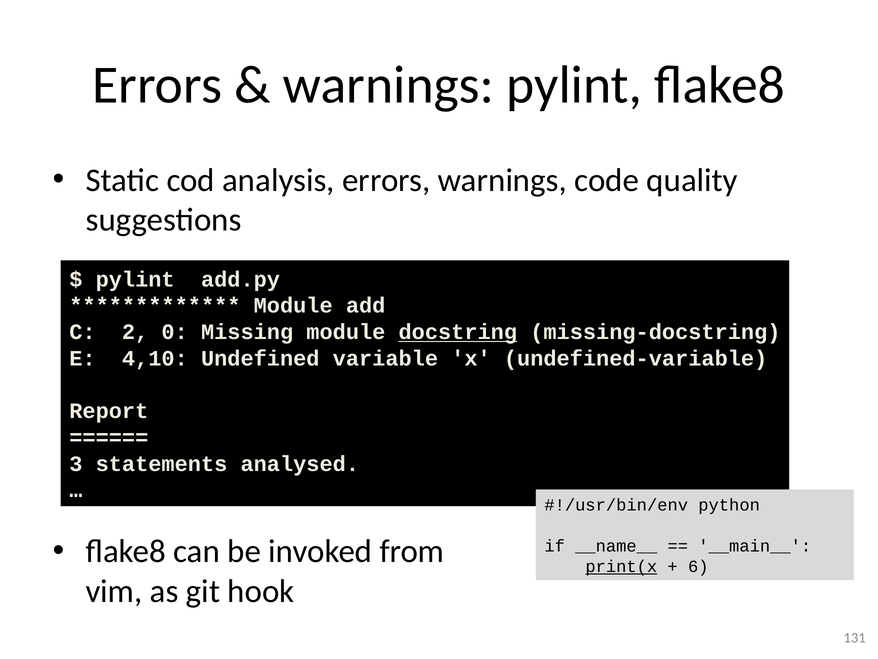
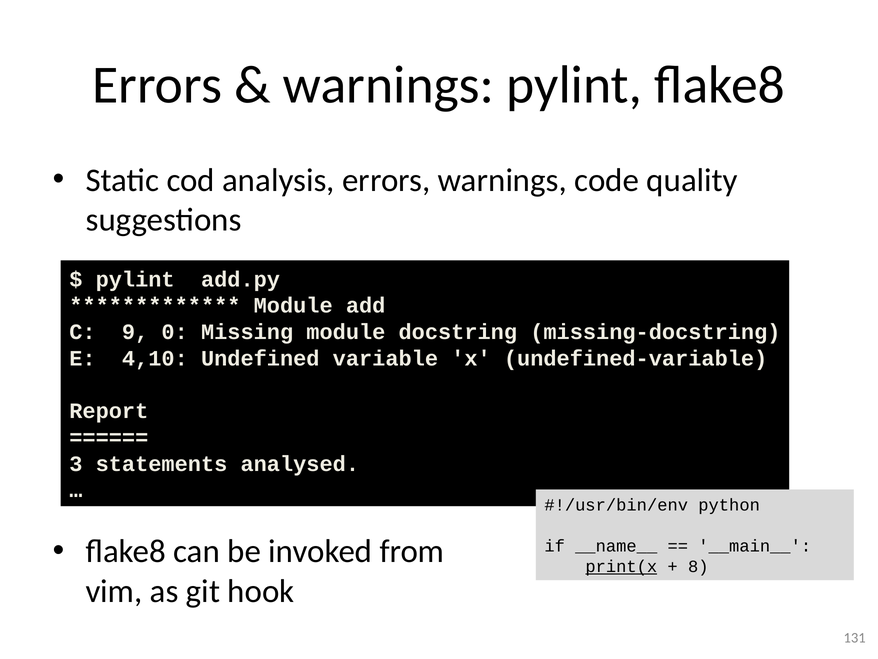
2: 2 -> 9
docstring underline: present -> none
6: 6 -> 8
